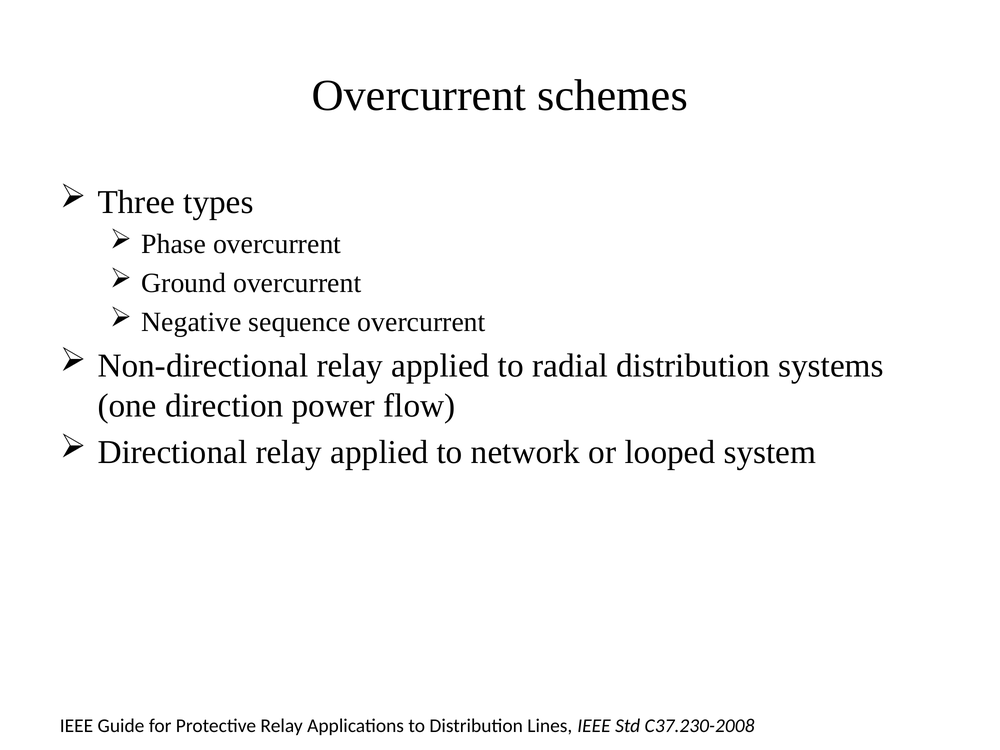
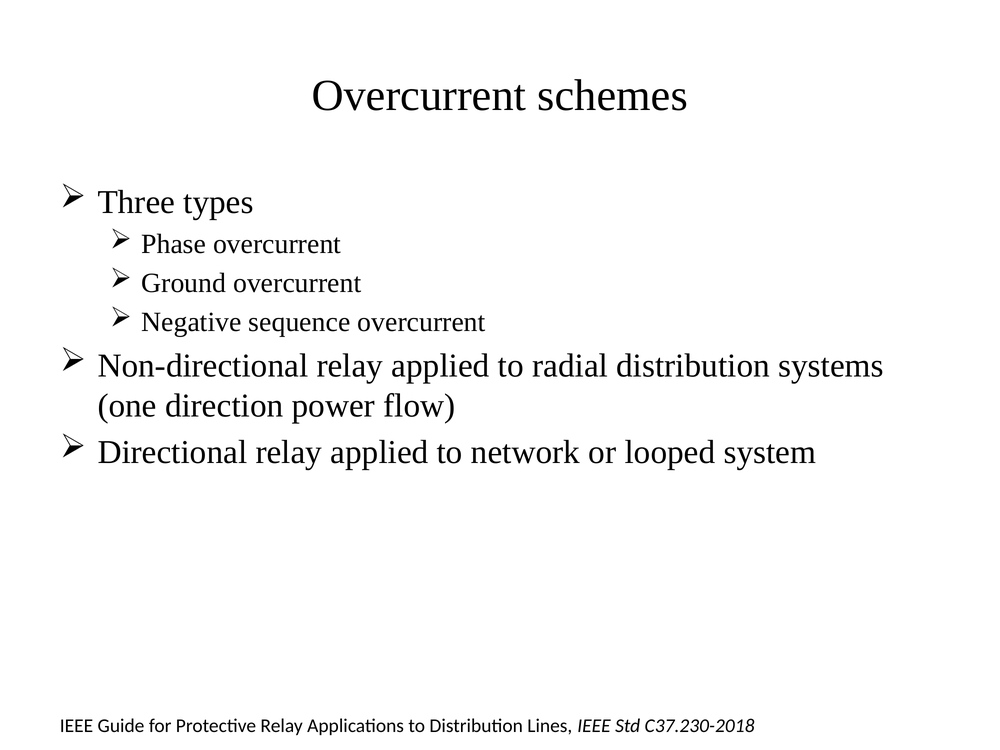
C37.230-2008: C37.230-2008 -> C37.230-2018
